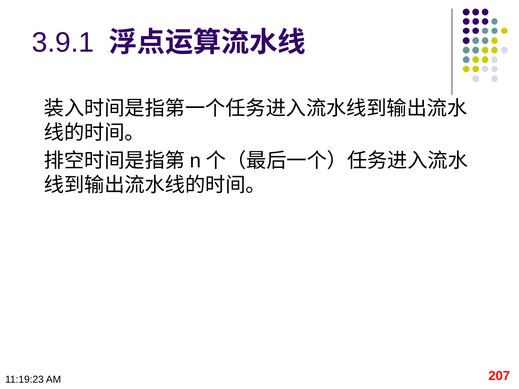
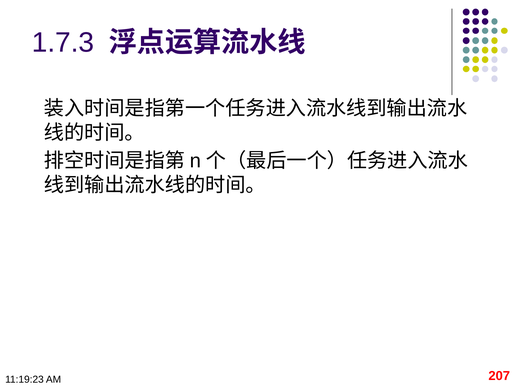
3.9.1: 3.9.1 -> 1.7.3
